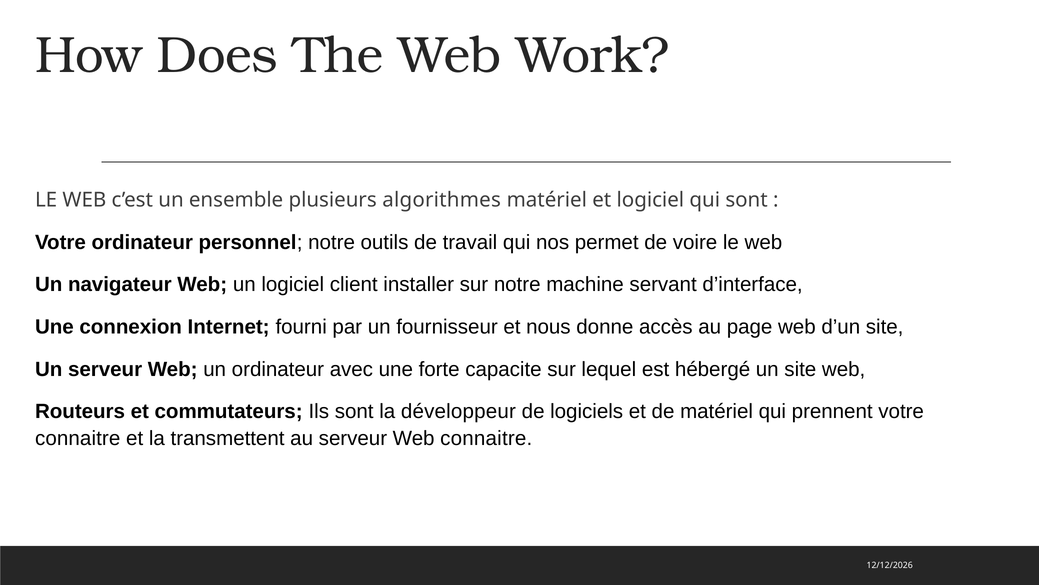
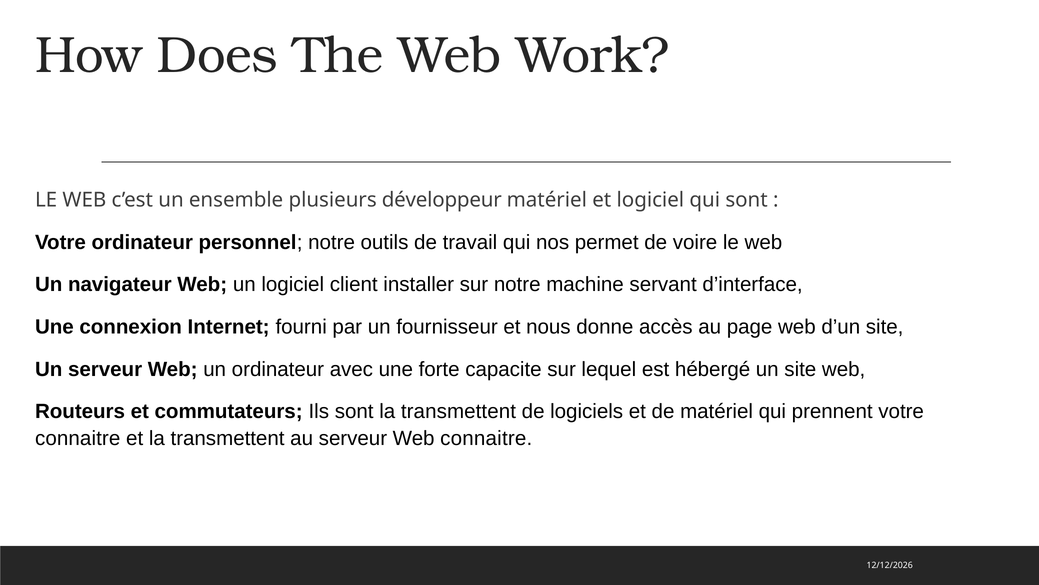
algorithmes: algorithmes -> développeur
sont la développeur: développeur -> transmettent
